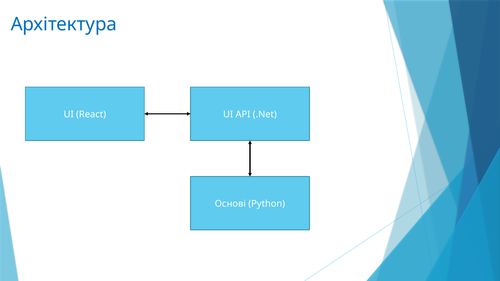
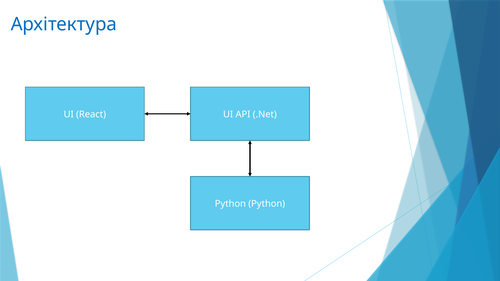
Основі at (230, 204): Основі -> Python
